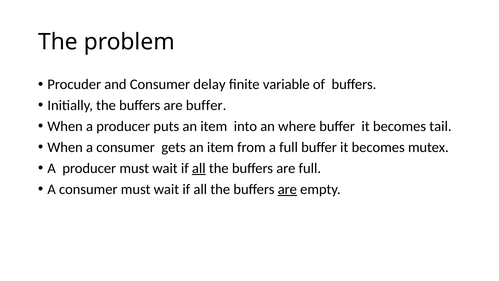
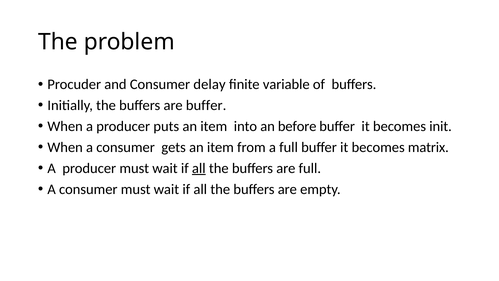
where: where -> before
tail: tail -> init
mutex: mutex -> matrix
are at (287, 189) underline: present -> none
